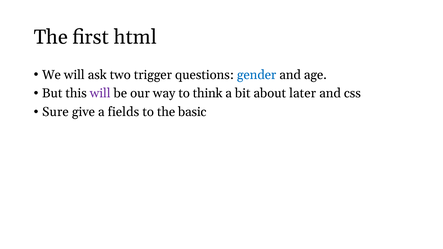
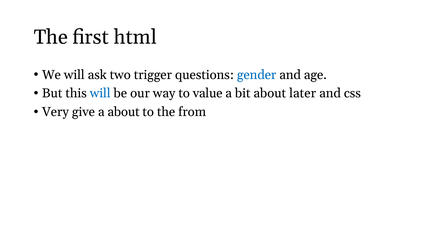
will at (100, 93) colour: purple -> blue
think: think -> value
Sure: Sure -> Very
a fields: fields -> about
basic: basic -> from
